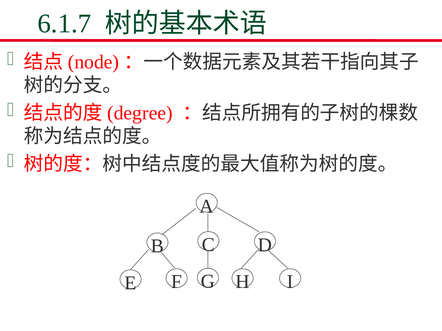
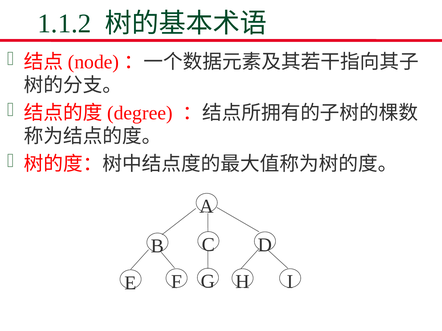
6.1.7: 6.1.7 -> 1.1.2
